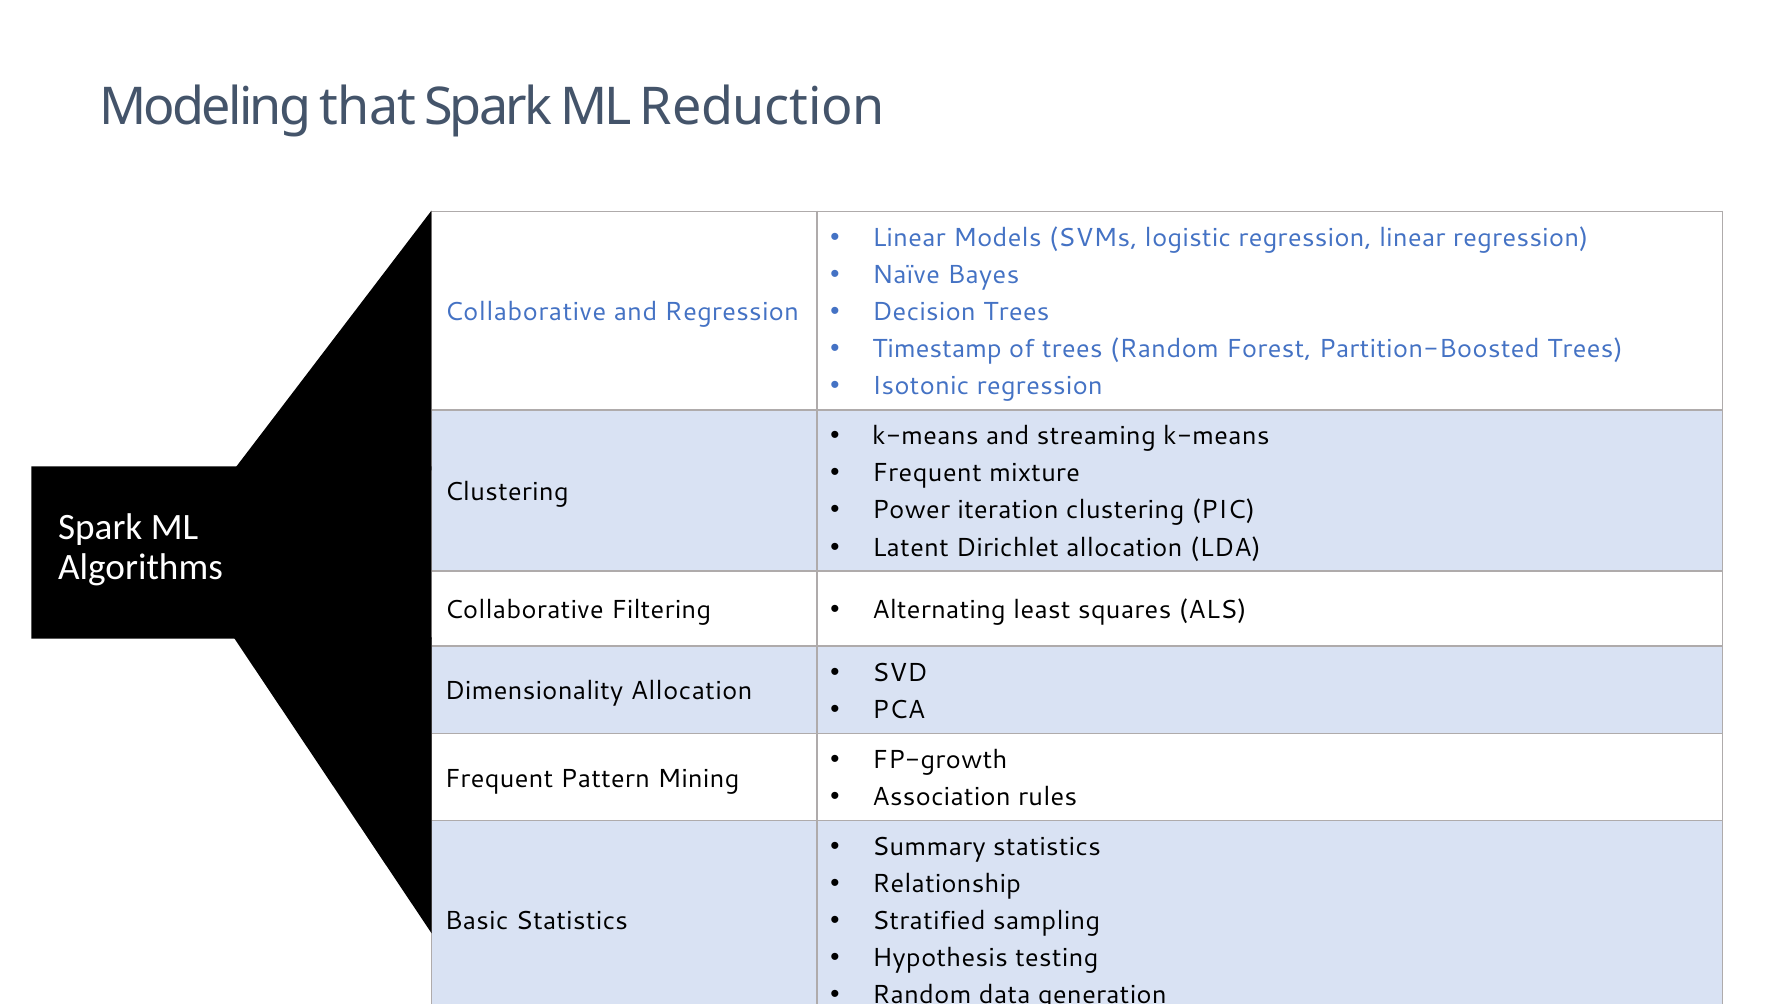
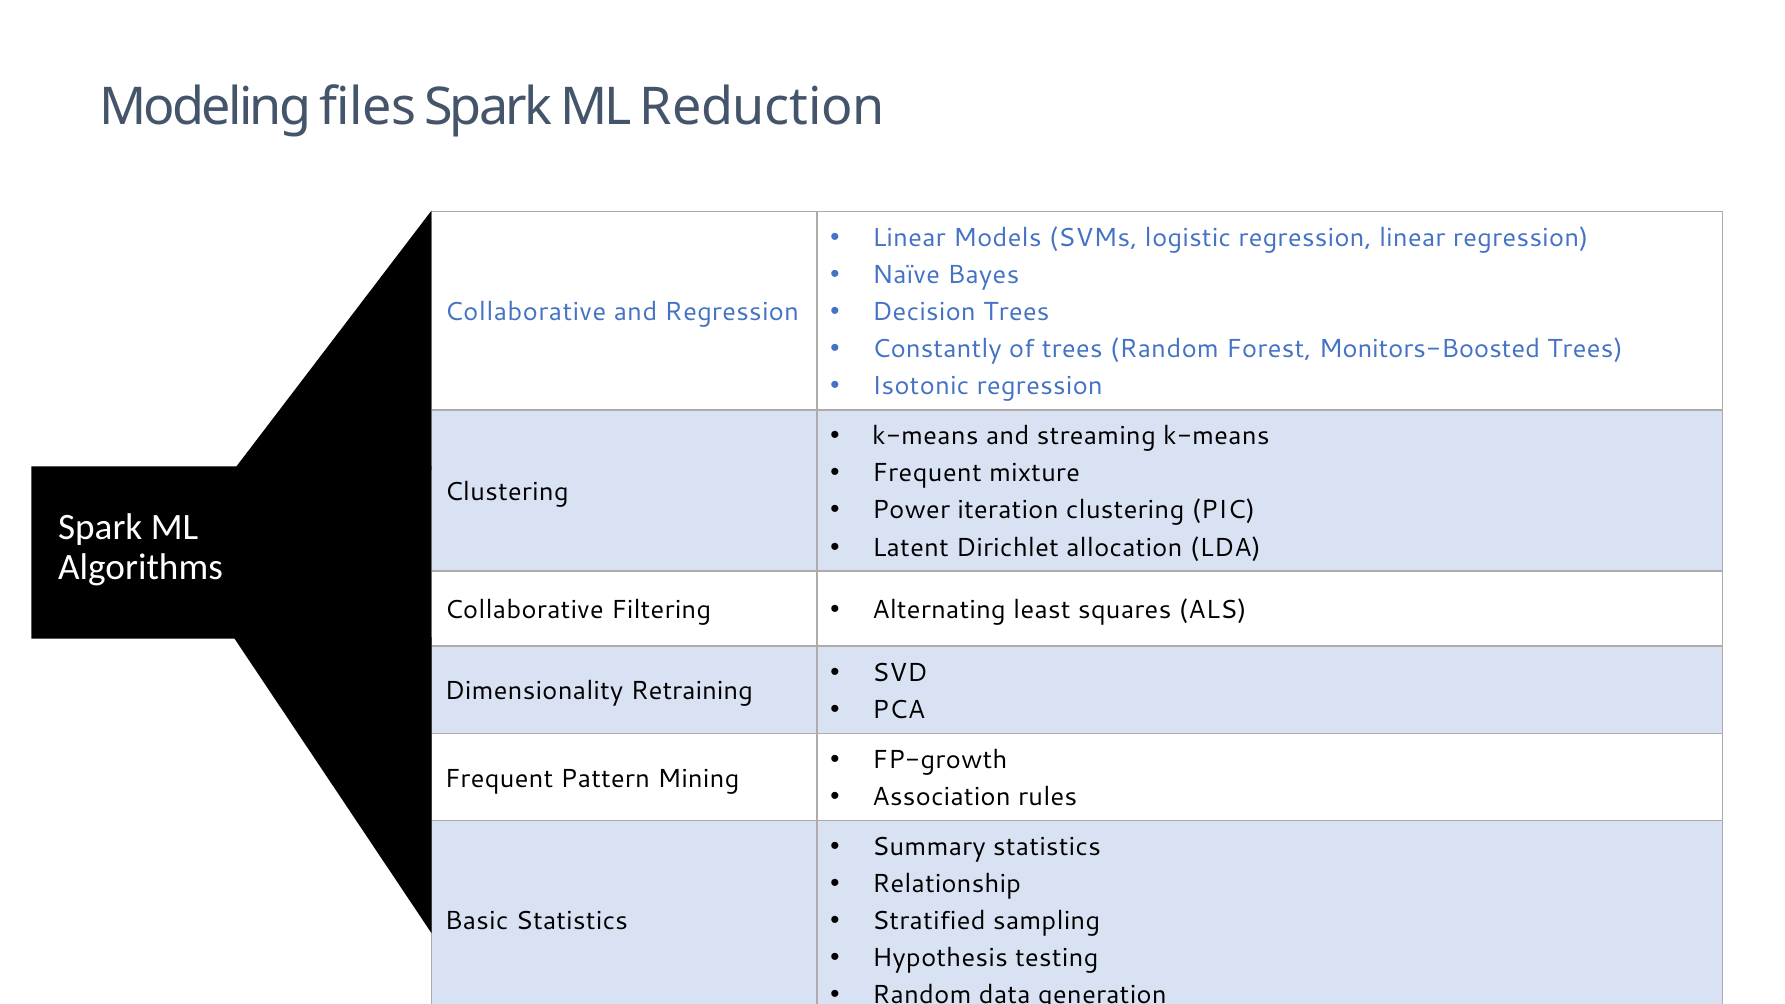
that: that -> files
Timestamp: Timestamp -> Constantly
Partition-Boosted: Partition-Boosted -> Monitors-Boosted
Dimensionality Allocation: Allocation -> Retraining
